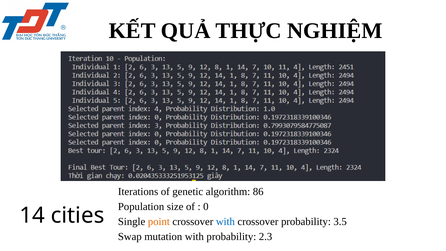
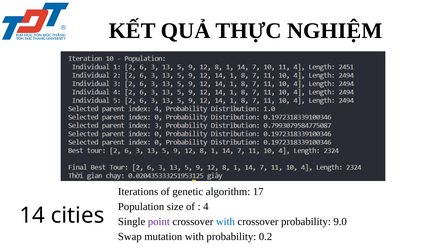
86: 86 -> 17
0: 0 -> 4
point colour: orange -> purple
3.5: 3.5 -> 9.0
2.3: 2.3 -> 0.2
